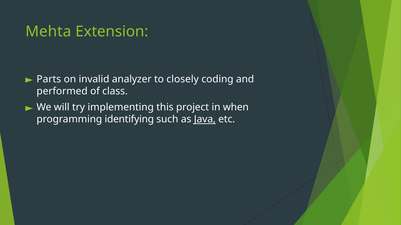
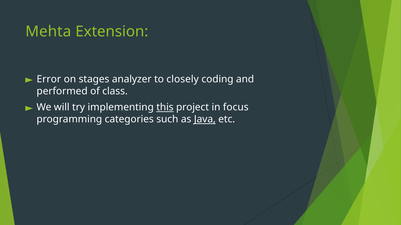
Parts: Parts -> Error
invalid: invalid -> stages
this underline: none -> present
when: when -> focus
identifying: identifying -> categories
